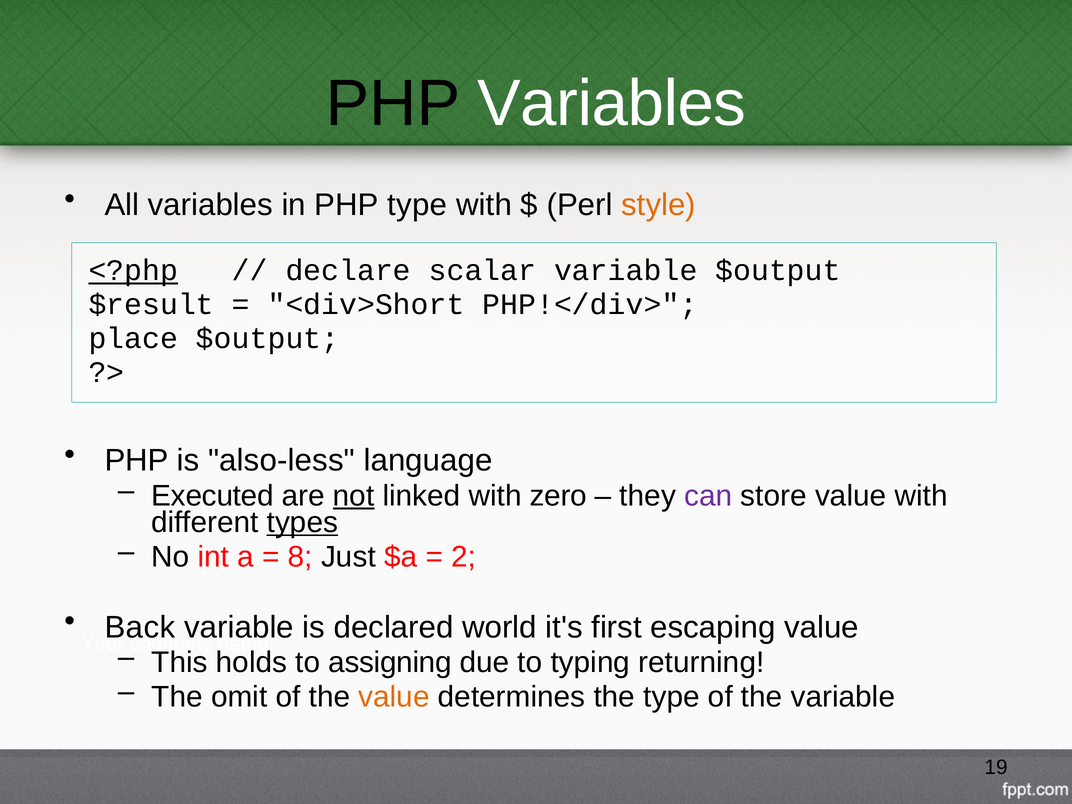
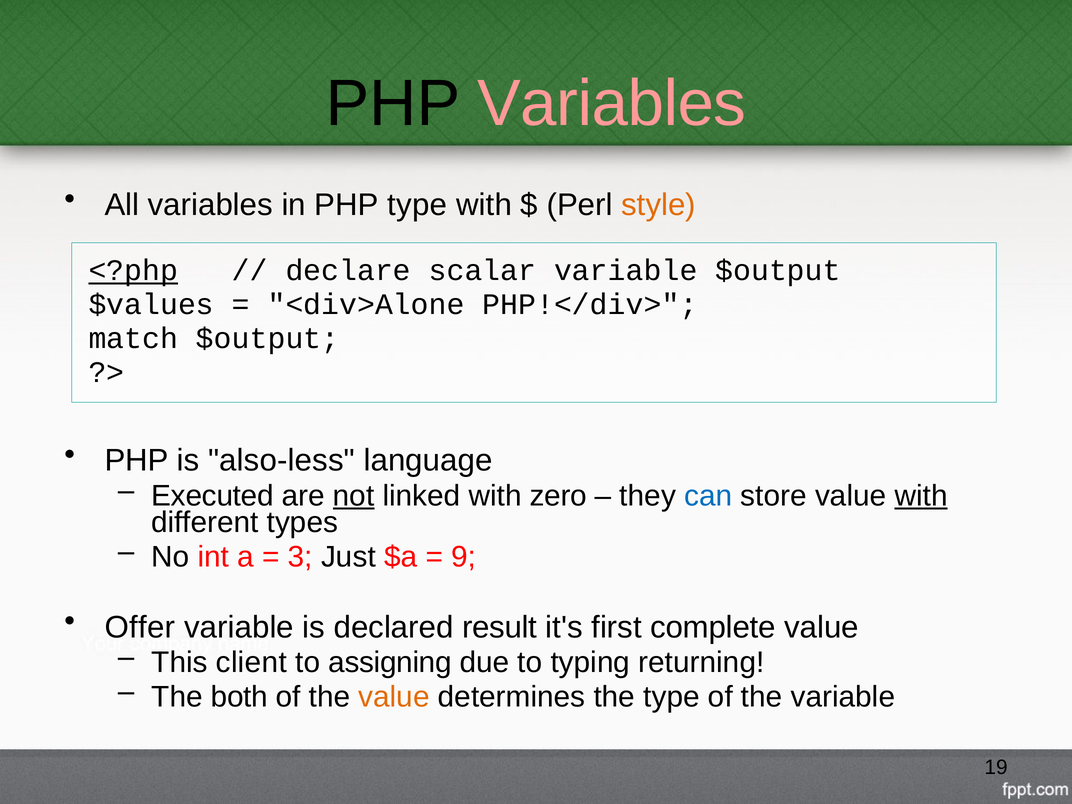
Variables at (612, 104) colour: white -> pink
$result: $result -> $values
<div>Short: <div>Short -> <div>Alone
place: place -> match
can colour: purple -> blue
with at (921, 496) underline: none -> present
types underline: present -> none
8: 8 -> 3
2: 2 -> 9
Back: Back -> Offer
world: world -> result
escaping: escaping -> complete
holds: holds -> client
omit: omit -> both
